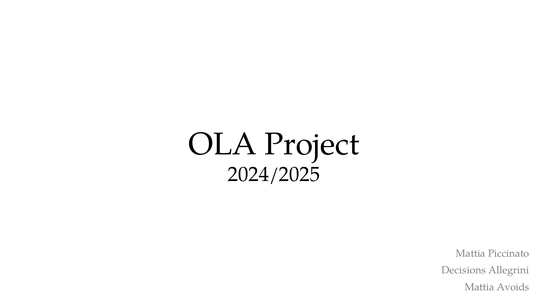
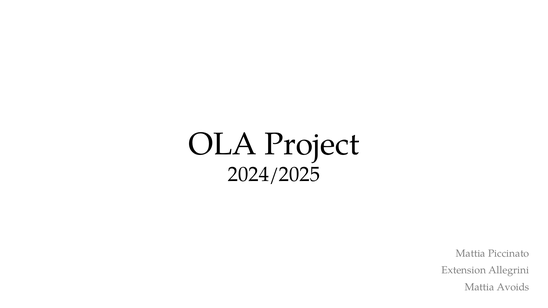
Decisions: Decisions -> Extension
